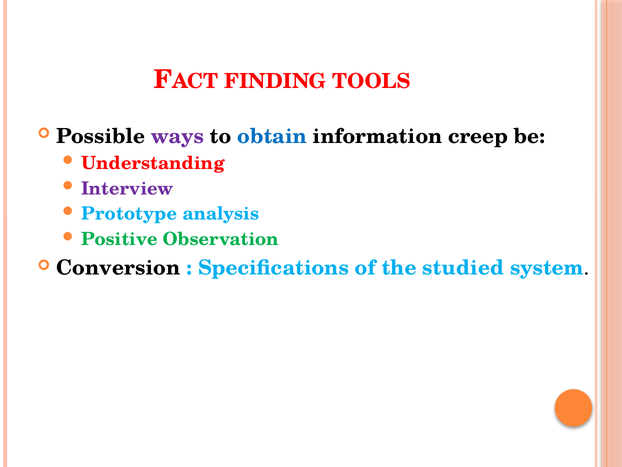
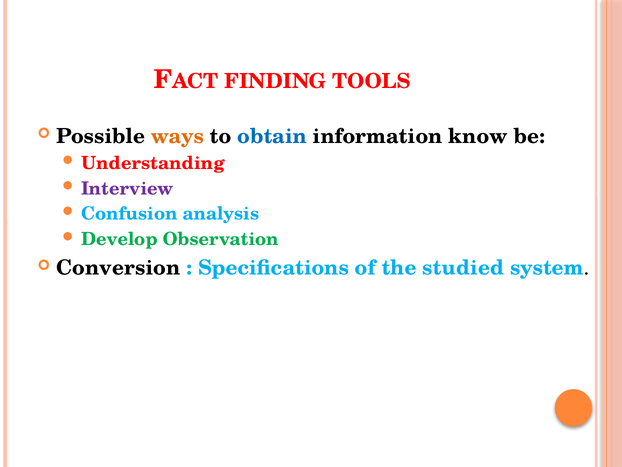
ways colour: purple -> orange
creep: creep -> know
Prototype: Prototype -> Confusion
Positive: Positive -> Develop
